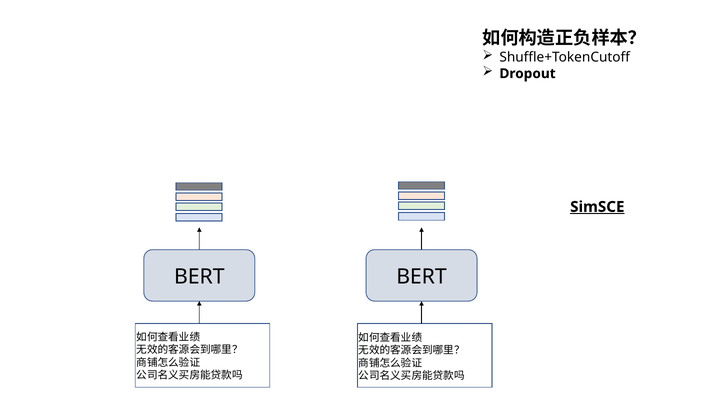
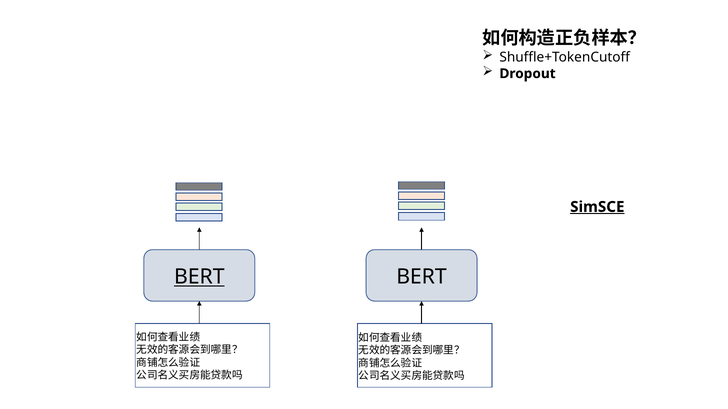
BERT at (199, 277) underline: none -> present
